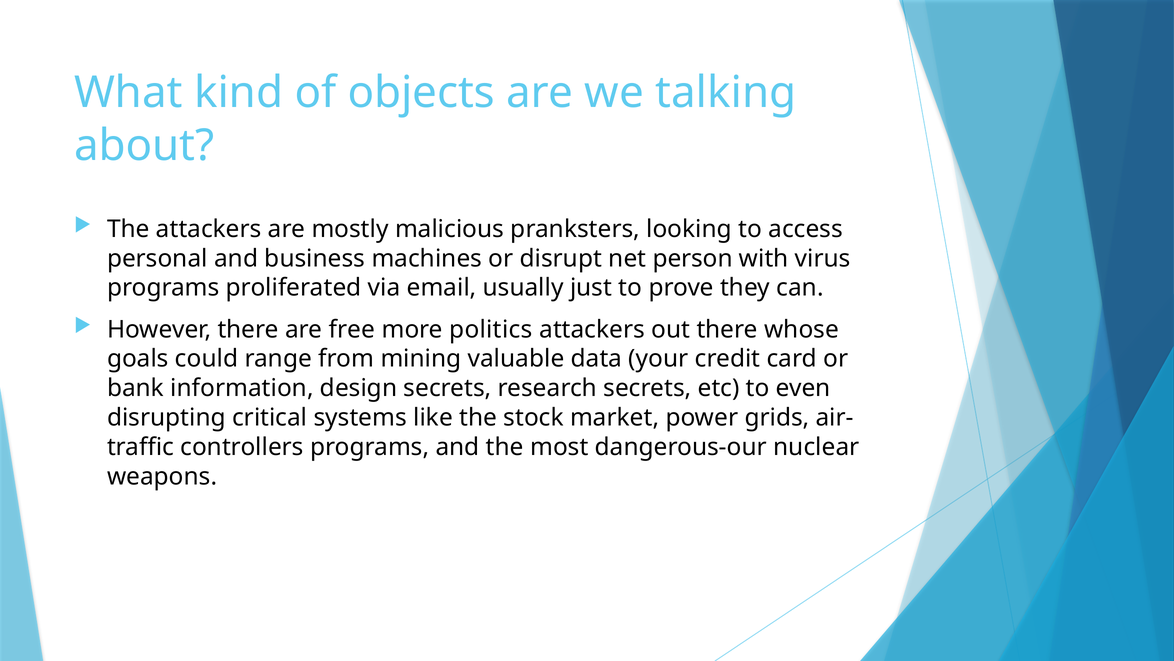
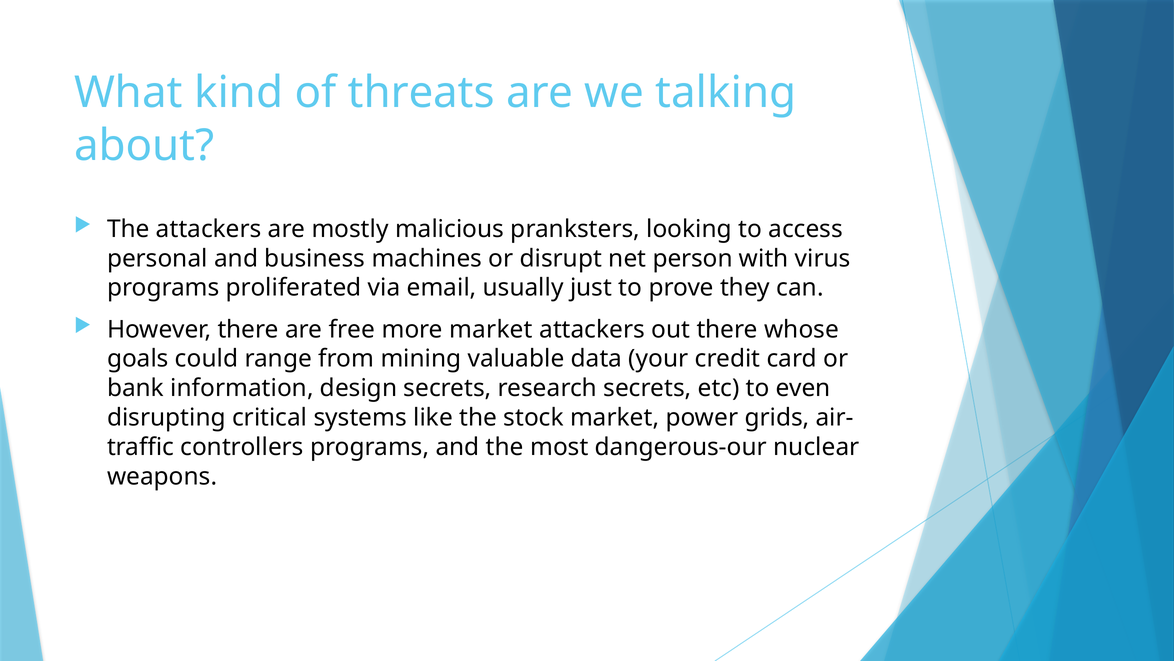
objects: objects -> threats
more politics: politics -> market
